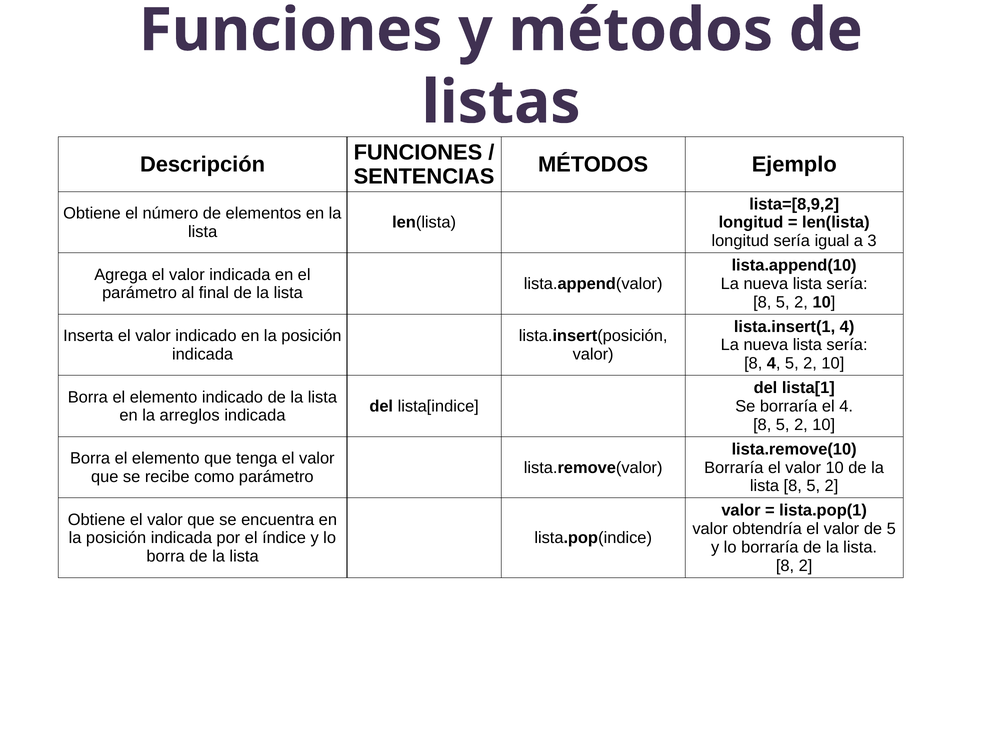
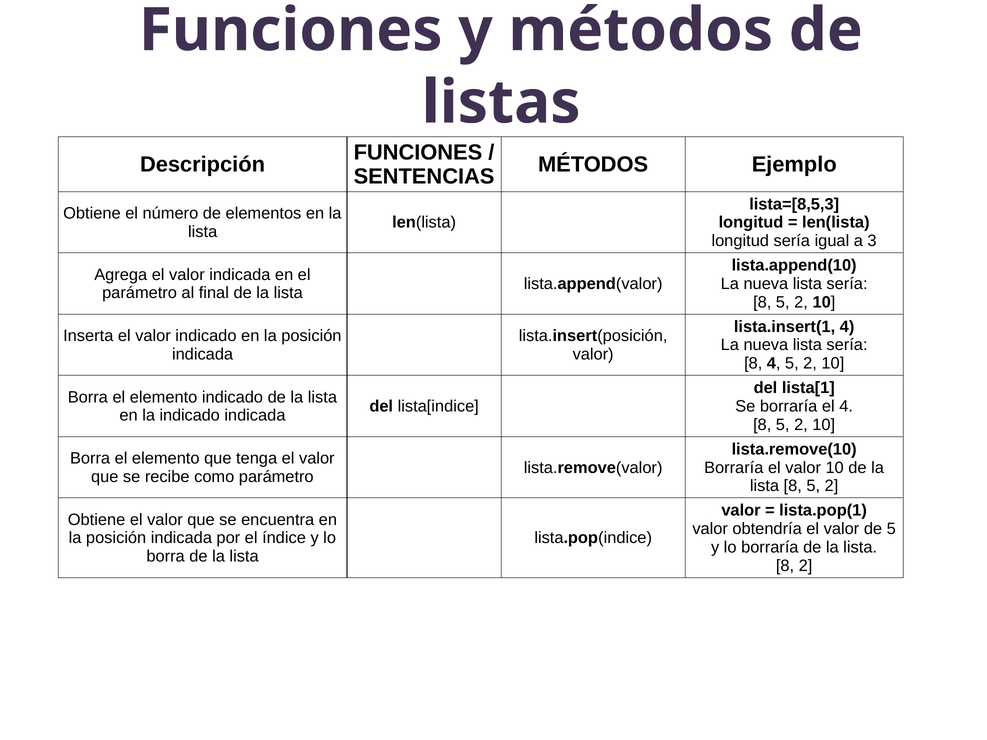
lista=[8,9,2: lista=[8,9,2 -> lista=[8,5,3
la arreglos: arreglos -> indicado
